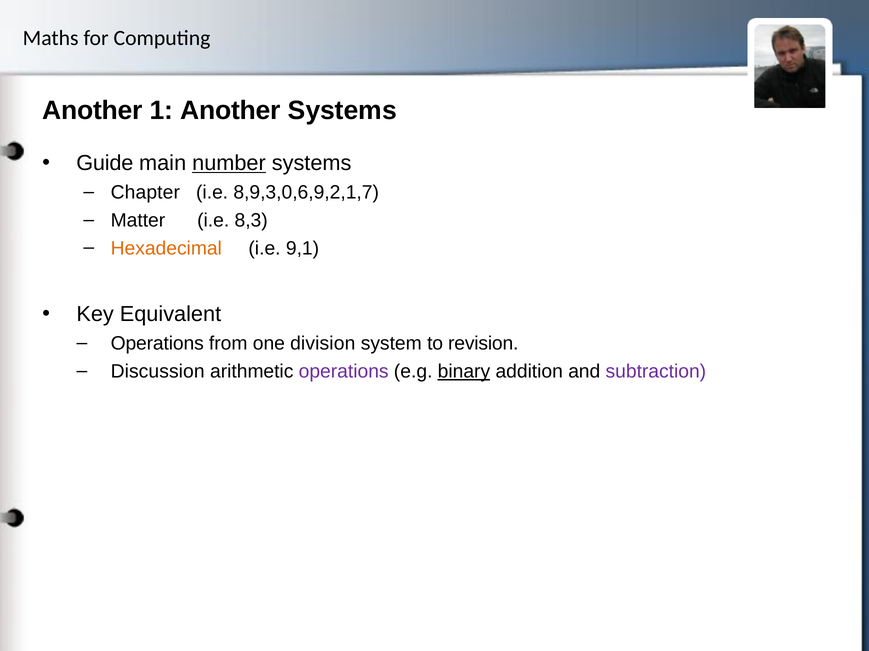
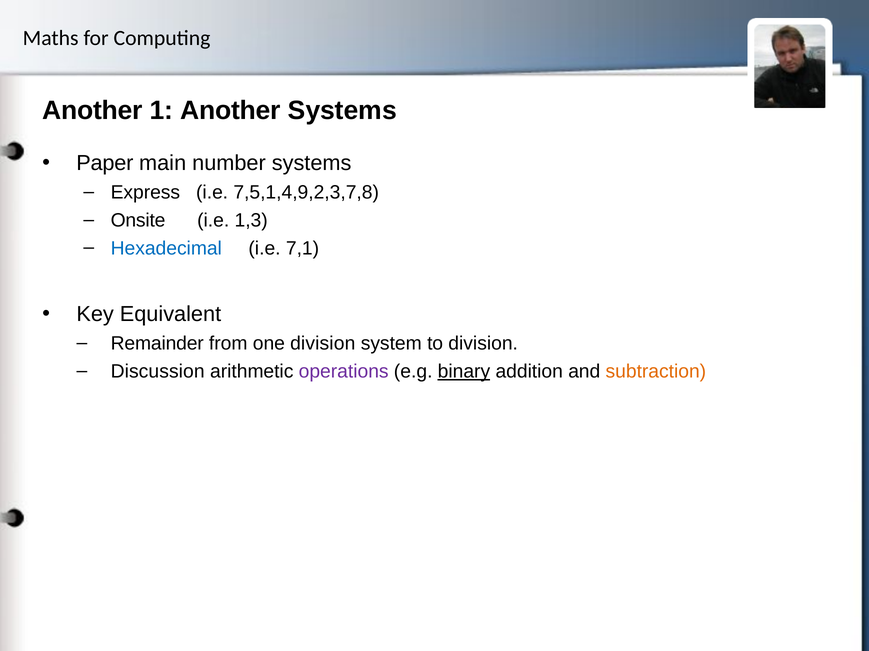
Guide: Guide -> Paper
number underline: present -> none
Chapter: Chapter -> Express
8,9,3,0,6,9,2,1,7: 8,9,3,0,6,9,2,1,7 -> 7,5,1,4,9,2,3,7,8
Matter: Matter -> Onsite
8,3: 8,3 -> 1,3
Hexadecimal colour: orange -> blue
9,1: 9,1 -> 7,1
Operations at (157, 344): Operations -> Remainder
to revision: revision -> division
subtraction colour: purple -> orange
